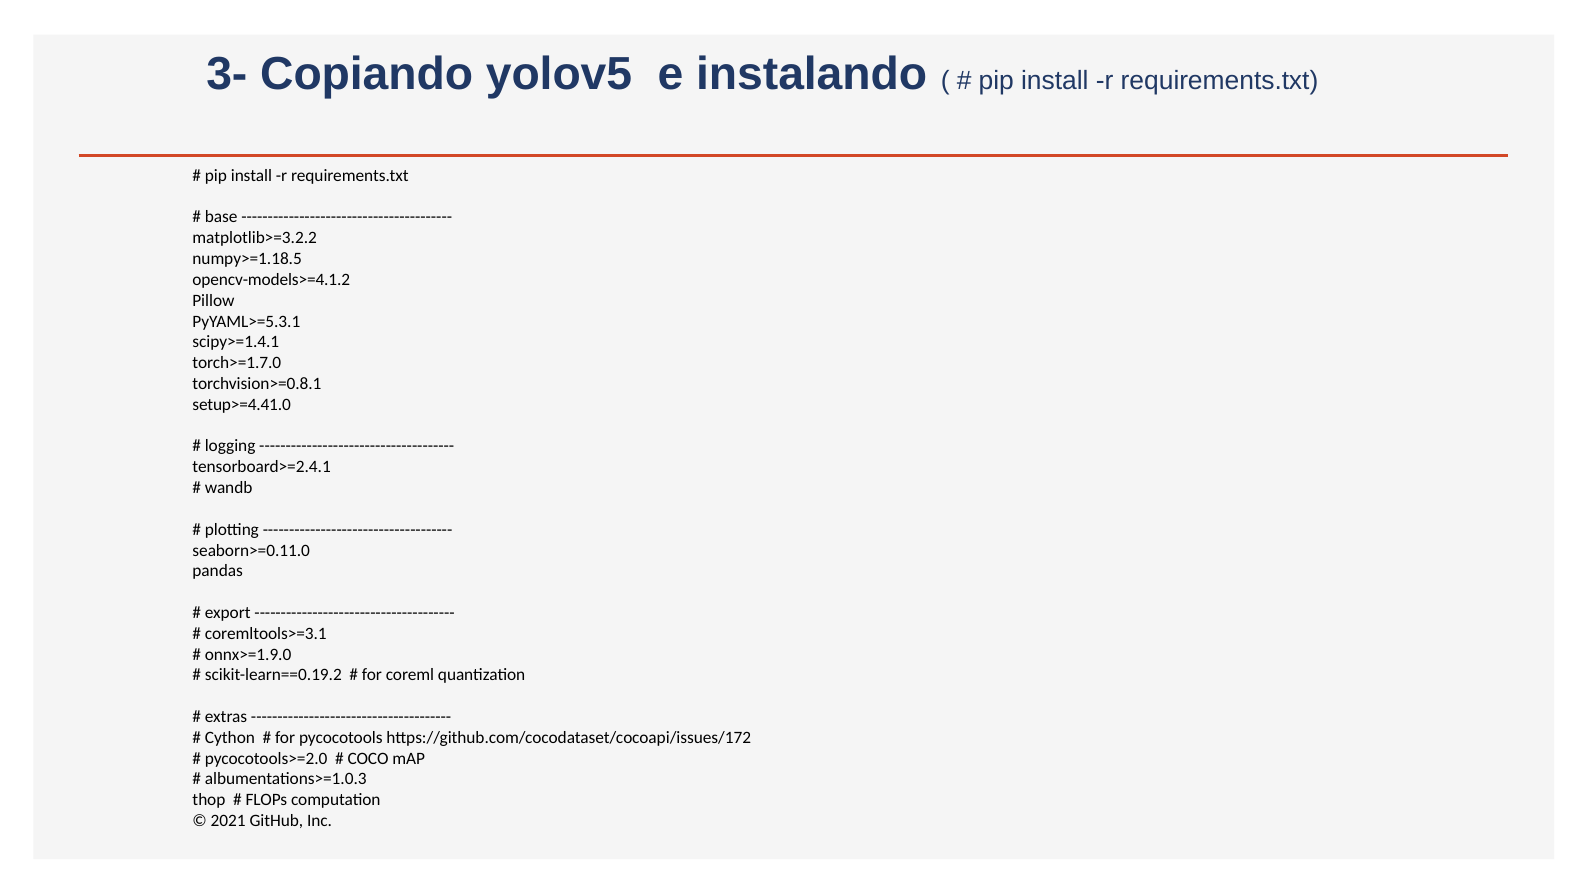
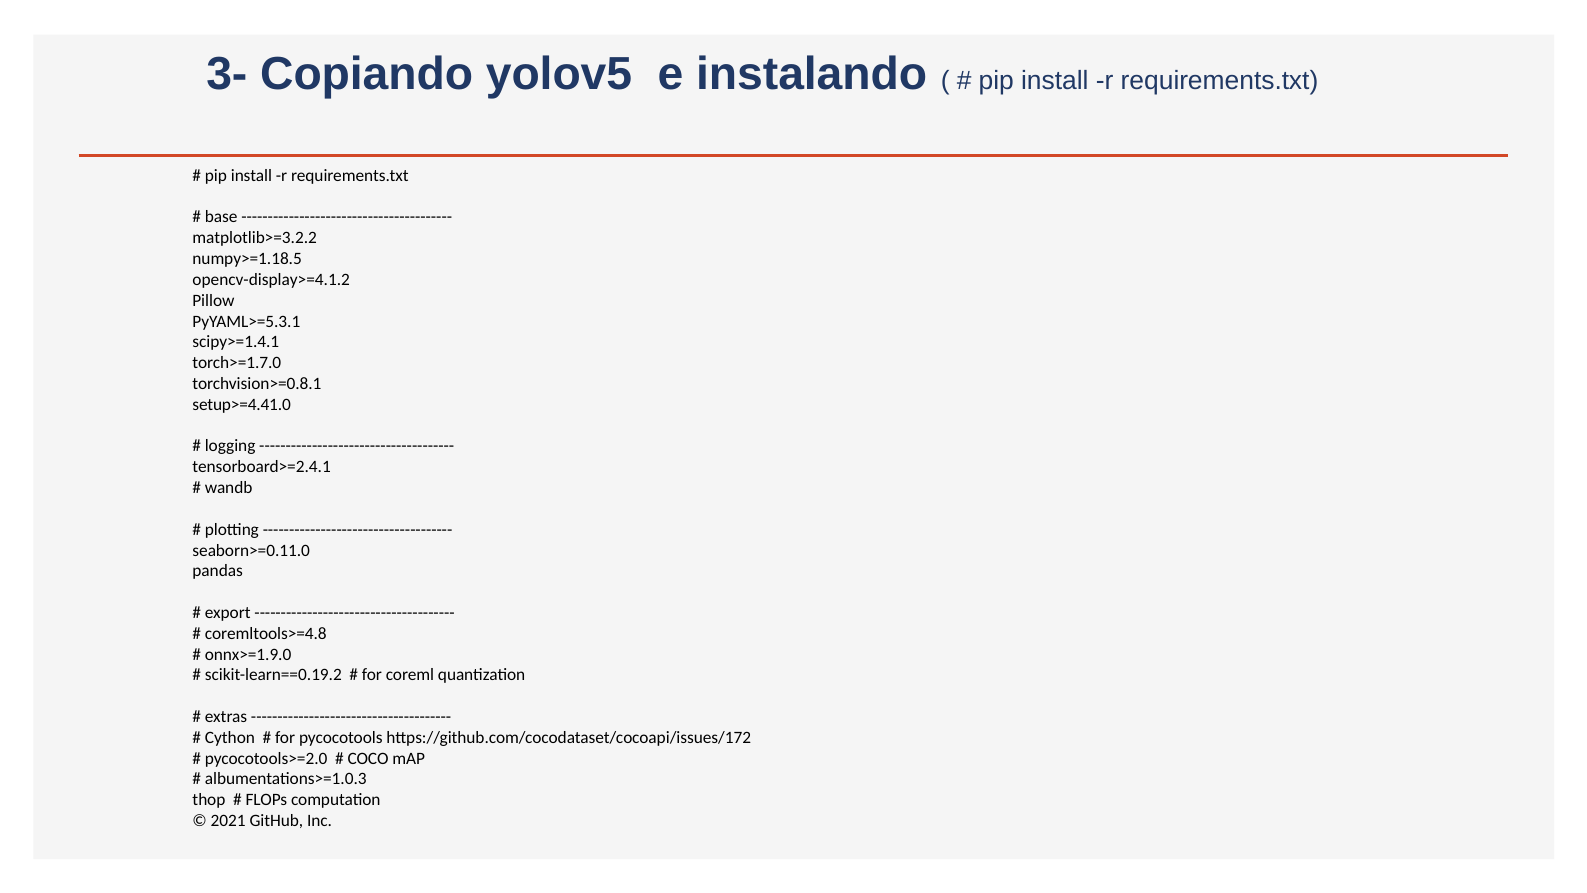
opencv-models>=4.1.2: opencv-models>=4.1.2 -> opencv-display>=4.1.2
coremltools>=3.1: coremltools>=3.1 -> coremltools>=4.8
